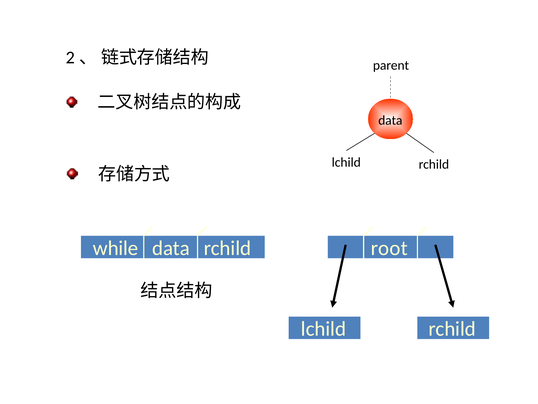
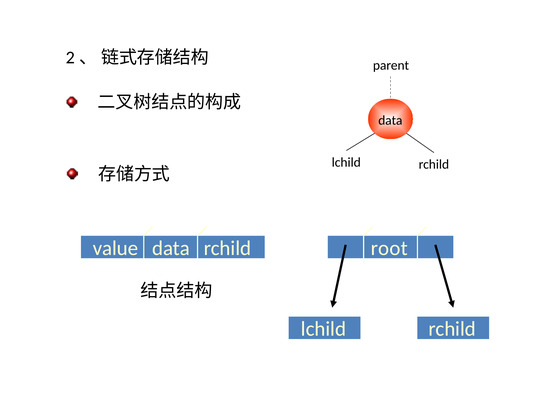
while: while -> value
